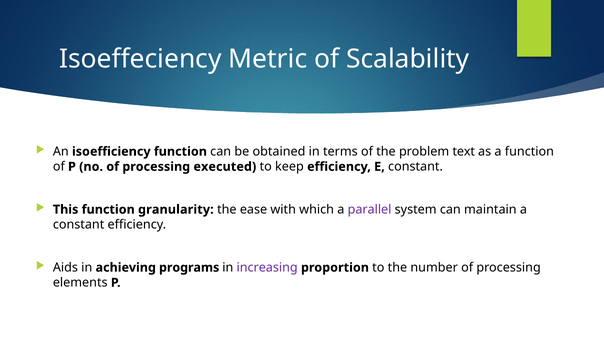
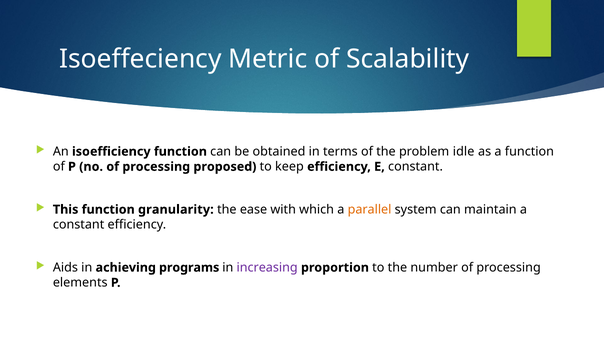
text: text -> idle
executed: executed -> proposed
parallel colour: purple -> orange
